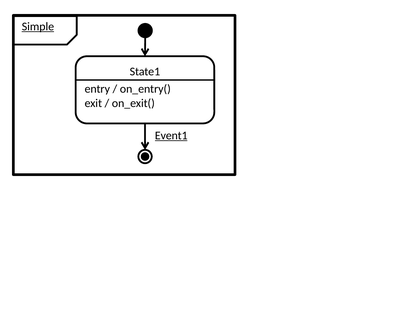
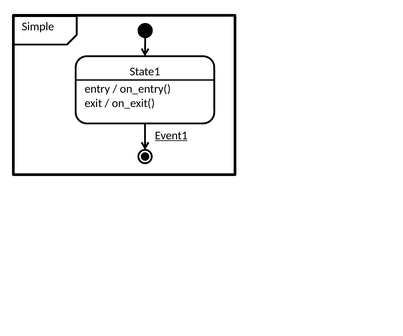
Simple underline: present -> none
